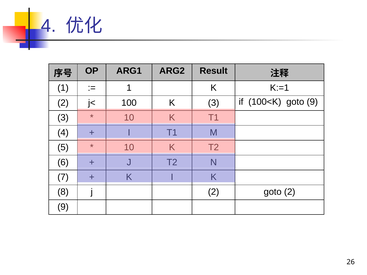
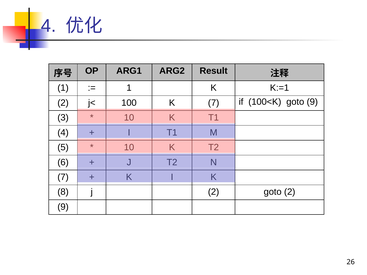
K 3: 3 -> 7
